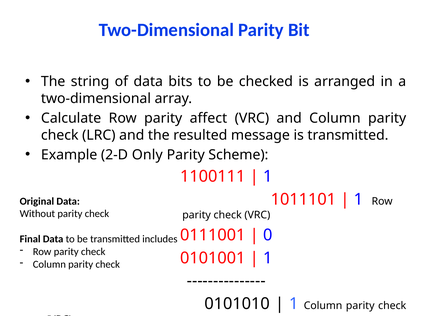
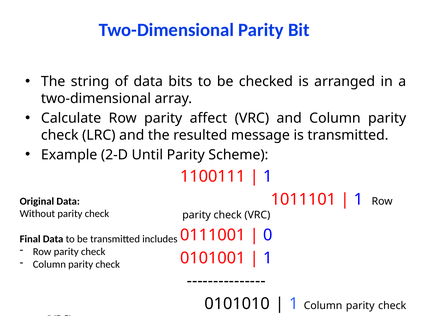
Only: Only -> Until
